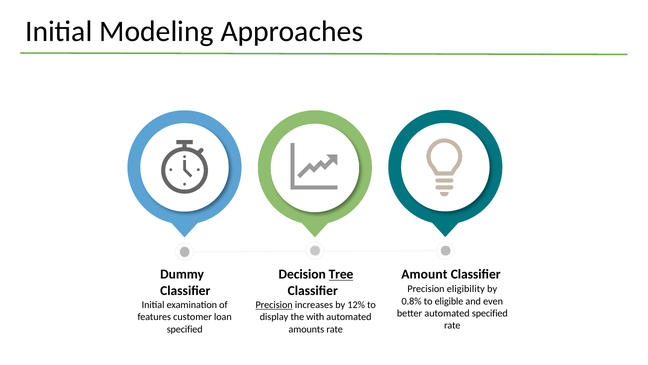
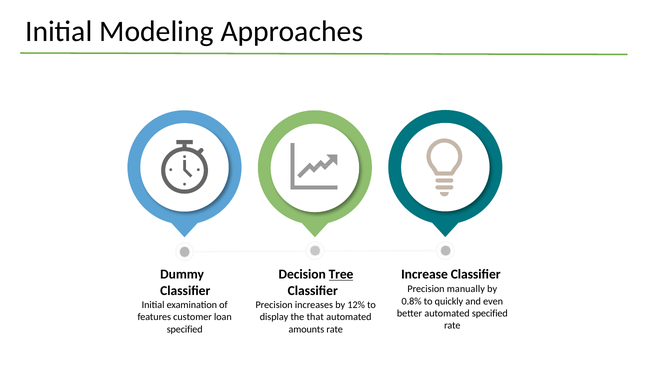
Amount: Amount -> Increase
eligibility: eligibility -> manually
eligible: eligible -> quickly
Precision at (274, 304) underline: present -> none
with: with -> that
